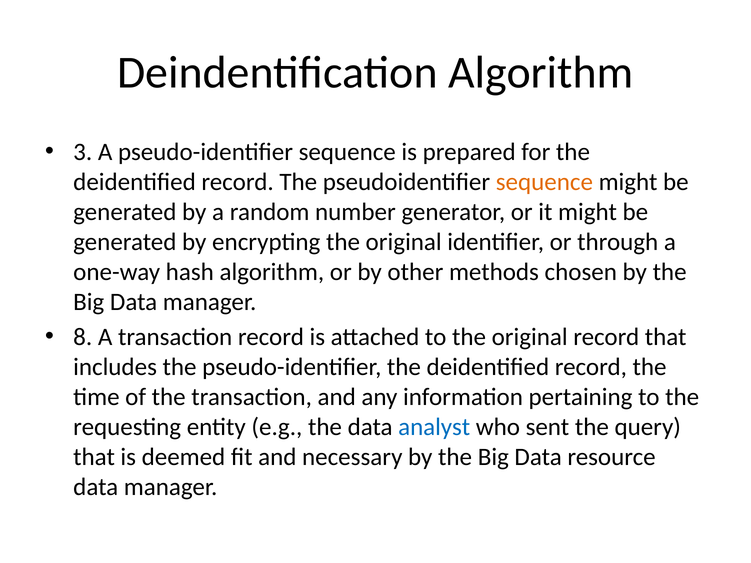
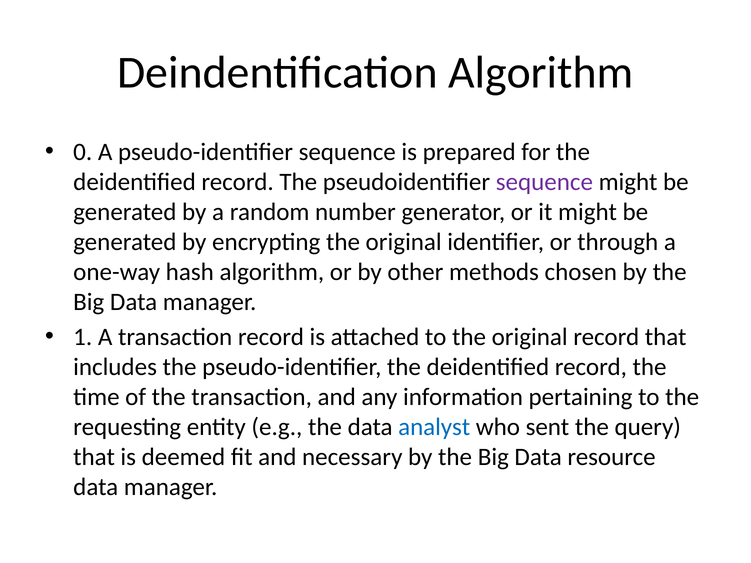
3: 3 -> 0
sequence at (544, 182) colour: orange -> purple
8: 8 -> 1
